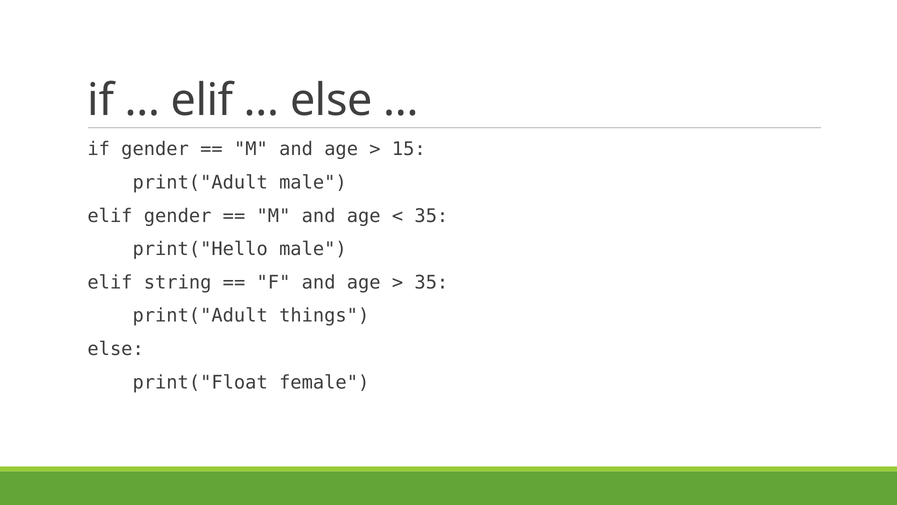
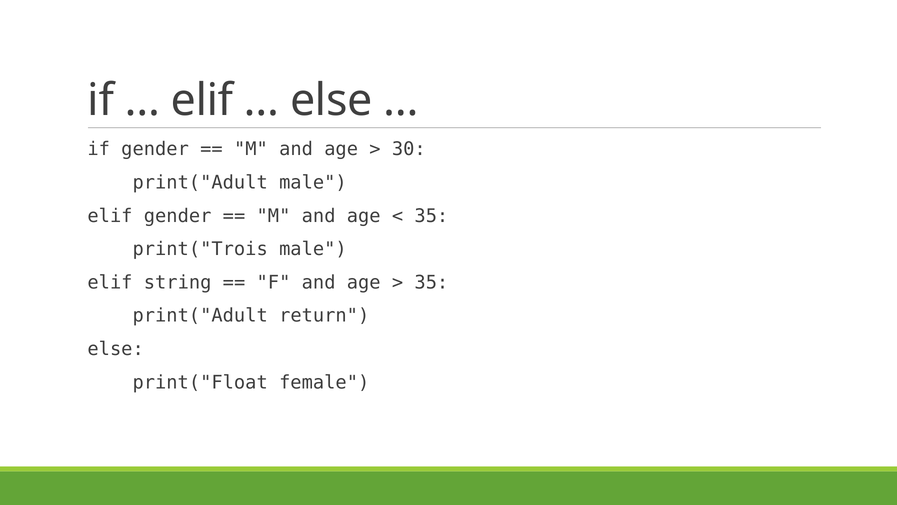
15: 15 -> 30
print("Hello: print("Hello -> print("Trois
things: things -> return
